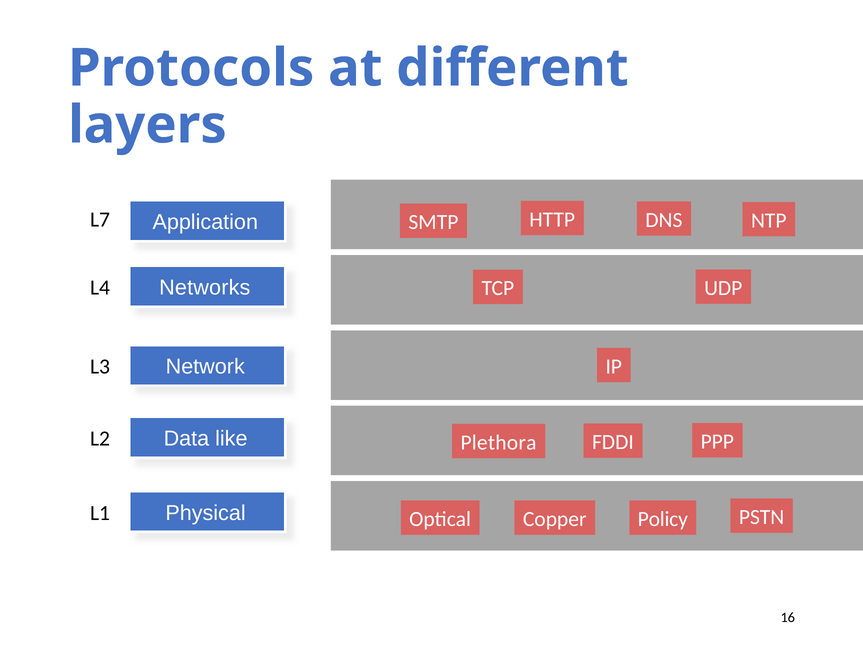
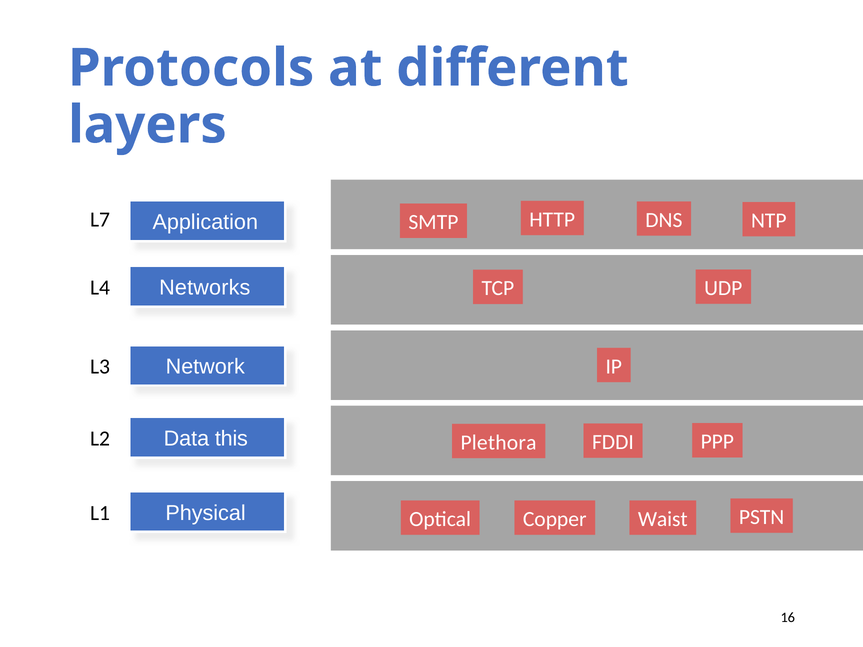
like: like -> this
Policy: Policy -> Waist
